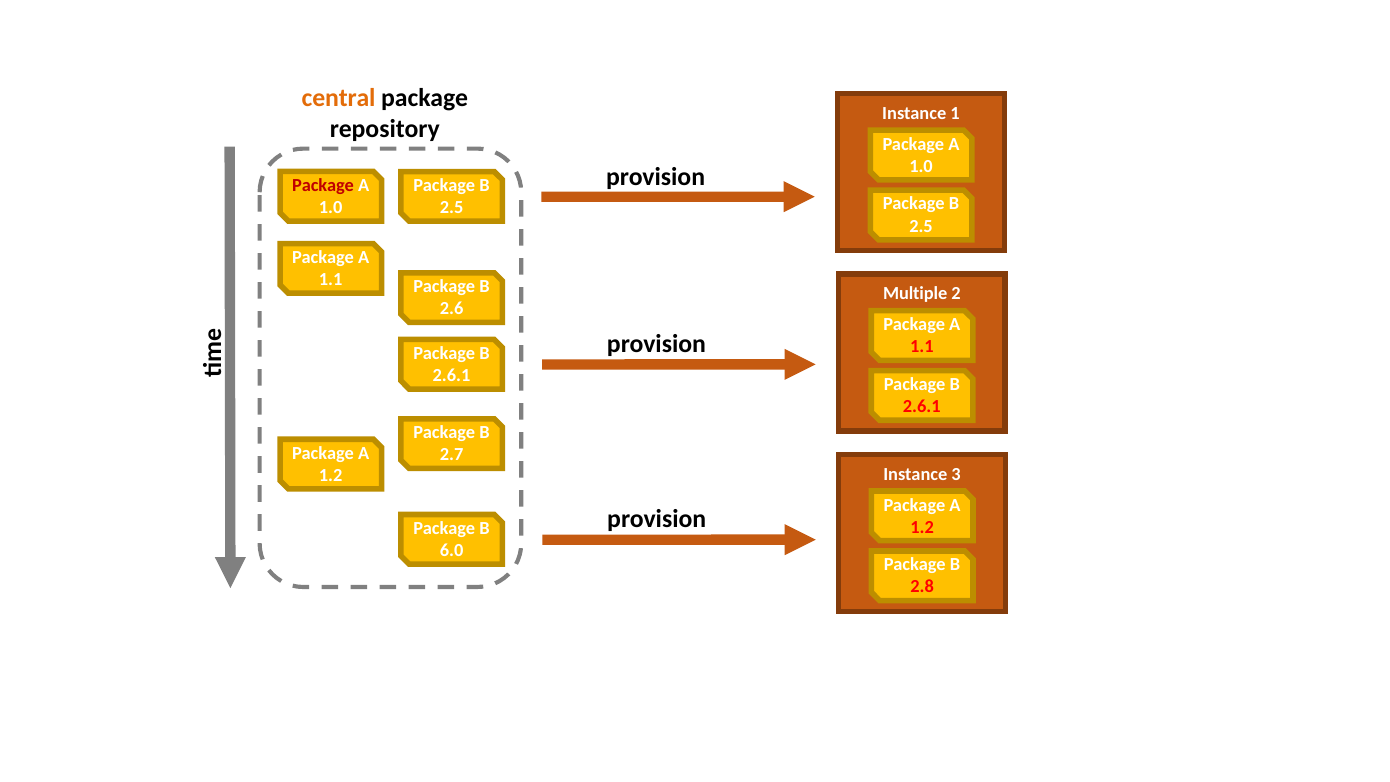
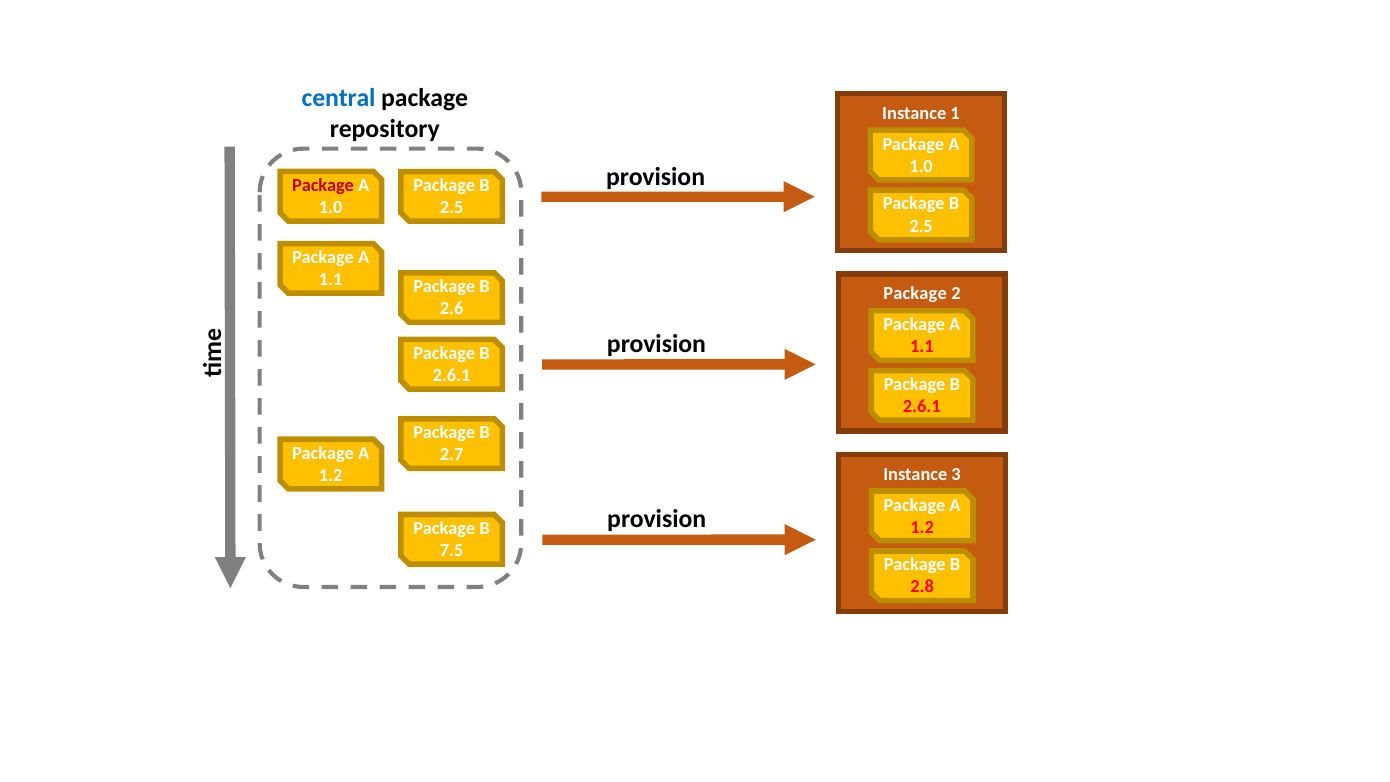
central colour: orange -> blue
Multiple at (915, 294): Multiple -> Package
6.0: 6.0 -> 7.5
